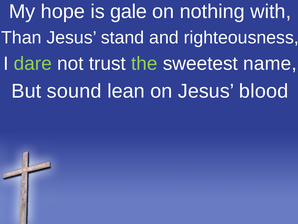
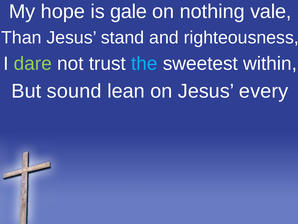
with: with -> vale
the colour: light green -> light blue
name: name -> within
blood: blood -> every
